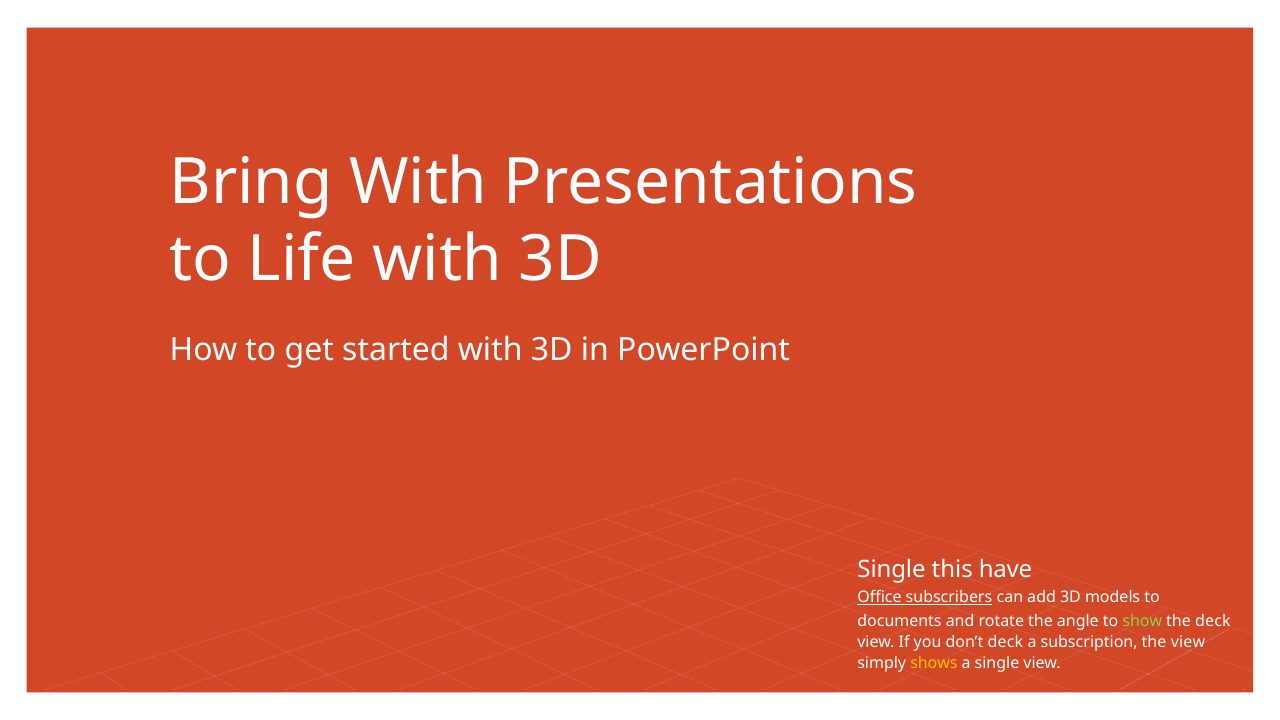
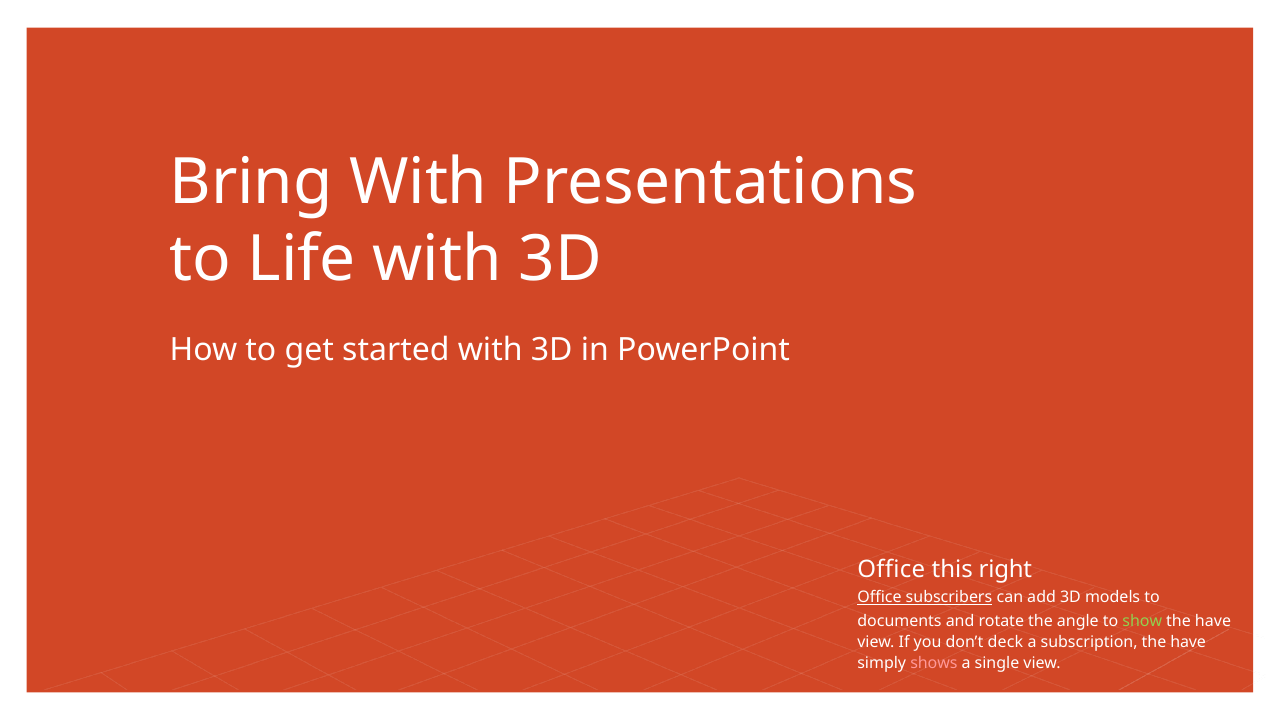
Single at (891, 569): Single -> Office
have: have -> right
deck at (1213, 621): deck -> have
subscription the view: view -> have
shows colour: yellow -> pink
